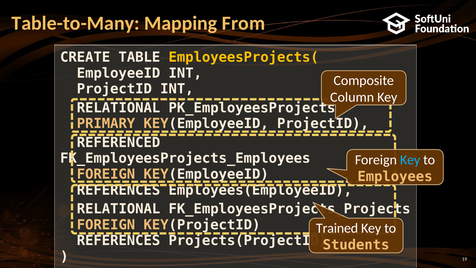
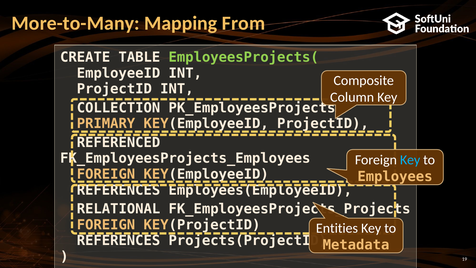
Table-to-Many: Table-to-Many -> More-to-Many
EmployeesProjects( colour: yellow -> light green
RELATIONAL at (119, 108): RELATIONAL -> COLLECTION
Trained: Trained -> Entities
Students: Students -> Metadata
